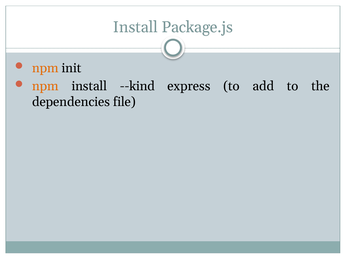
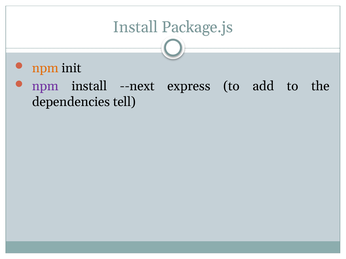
npm at (45, 86) colour: orange -> purple
--kind: --kind -> --next
file: file -> tell
